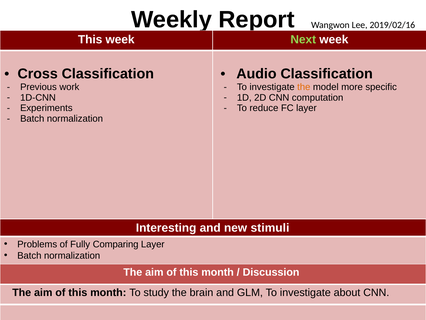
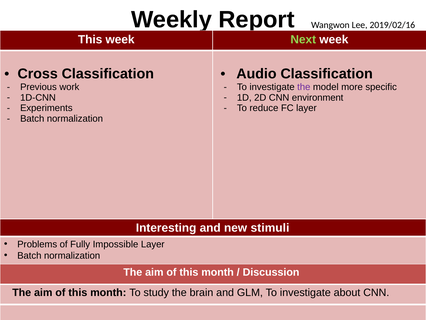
the at (304, 87) colour: orange -> purple
computation: computation -> environment
Comparing: Comparing -> Impossible
